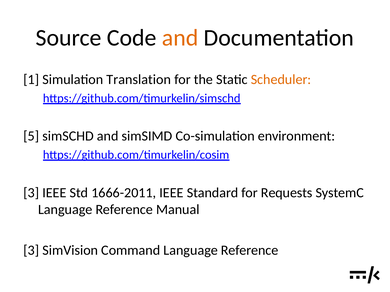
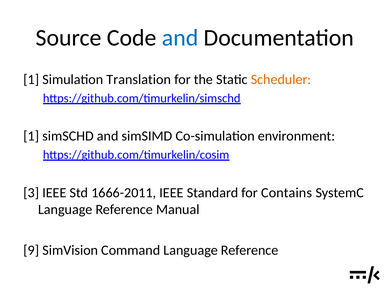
and at (180, 38) colour: orange -> blue
5 at (31, 136): 5 -> 1
Requests: Requests -> Contains
3 at (31, 251): 3 -> 9
